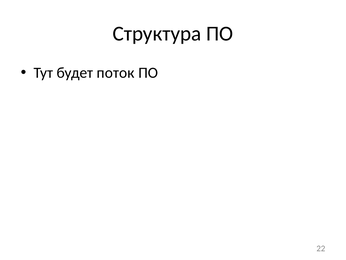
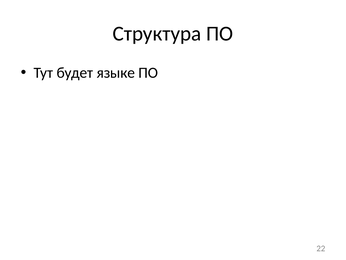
поток: поток -> языке
